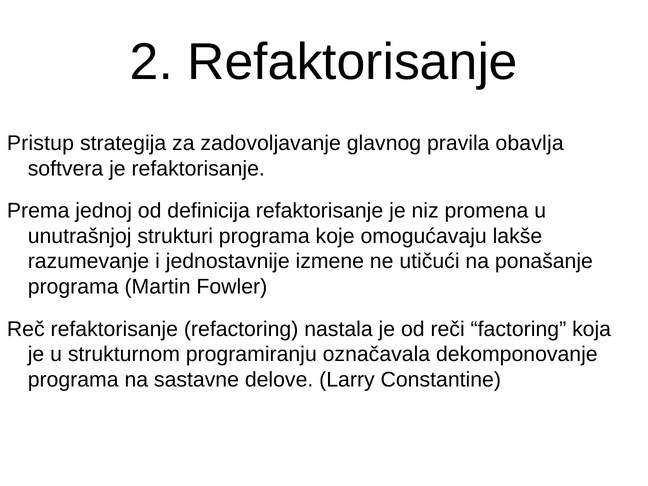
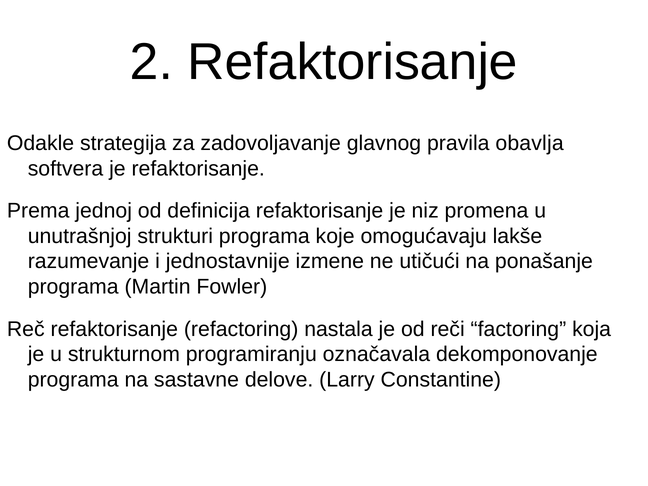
Pristup: Pristup -> Odakle
